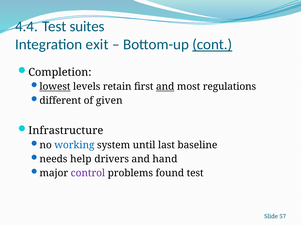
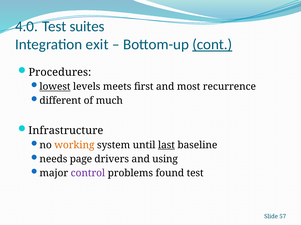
4.4: 4.4 -> 4.0
Completion: Completion -> Procedures
retain: retain -> meets
and at (165, 87) underline: present -> none
regulations: regulations -> recurrence
given: given -> much
working colour: blue -> orange
last underline: none -> present
help: help -> page
hand: hand -> using
